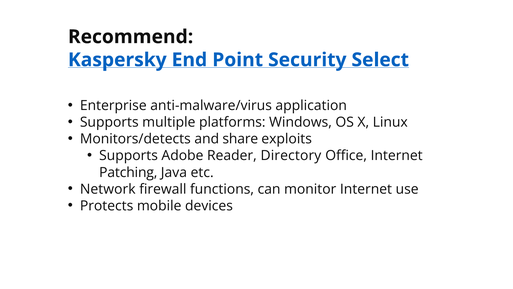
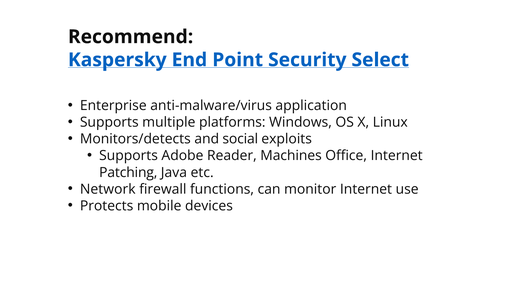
share: share -> social
Directory: Directory -> Machines
